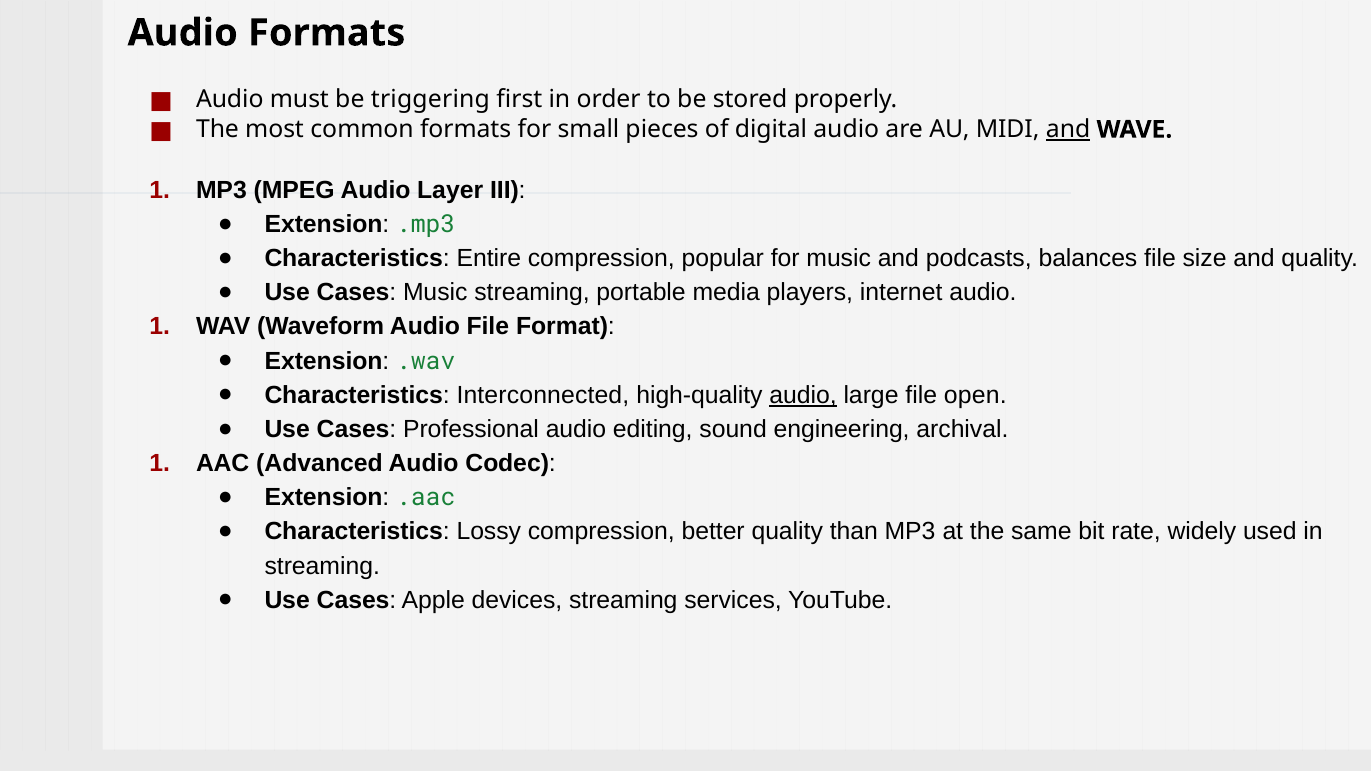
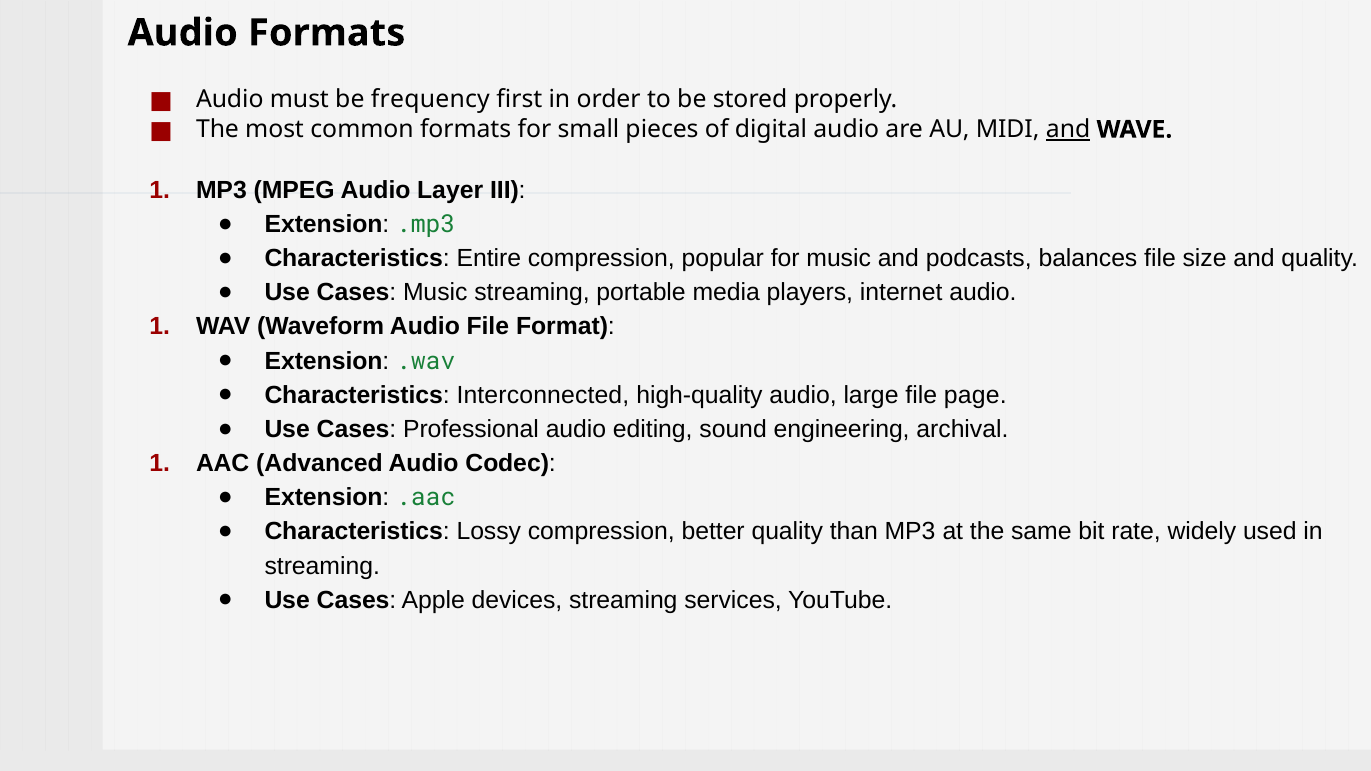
triggering: triggering -> frequency
audio at (803, 395) underline: present -> none
open: open -> page
